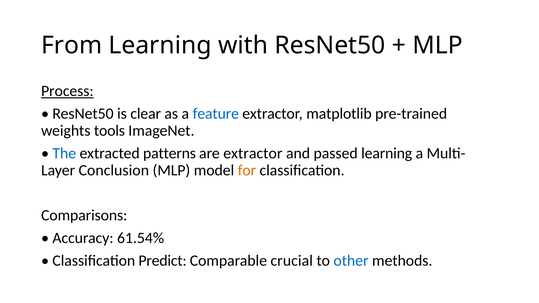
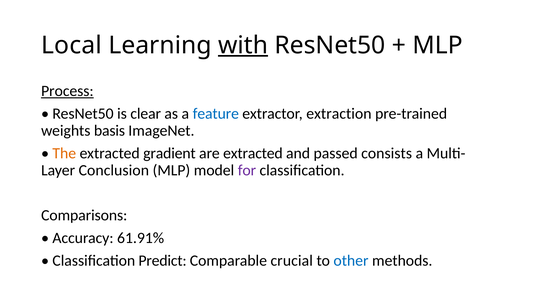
From: From -> Local
with underline: none -> present
matplotlib: matplotlib -> extraction
tools: tools -> basis
The colour: blue -> orange
patterns: patterns -> gradient
are extractor: extractor -> extracted
passed learning: learning -> consists
for colour: orange -> purple
61.54%: 61.54% -> 61.91%
